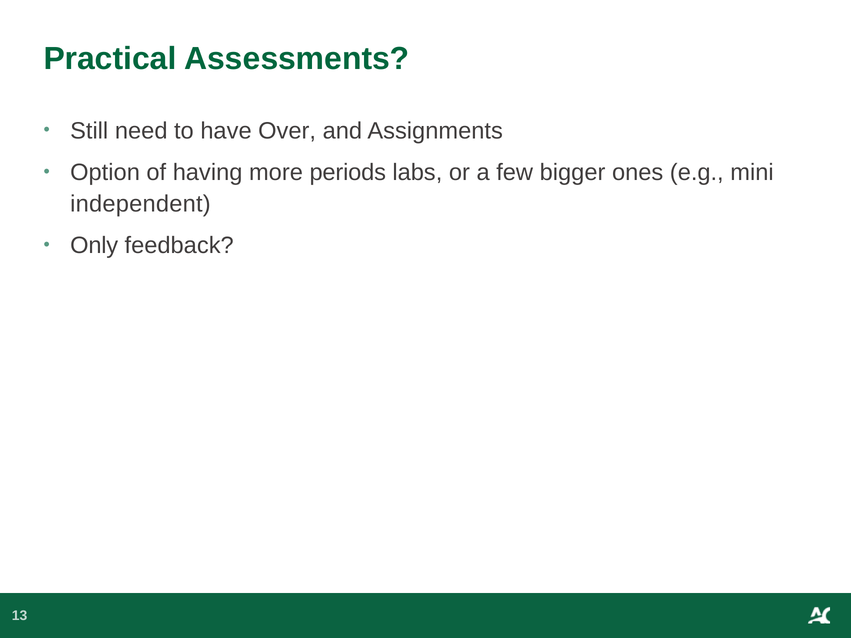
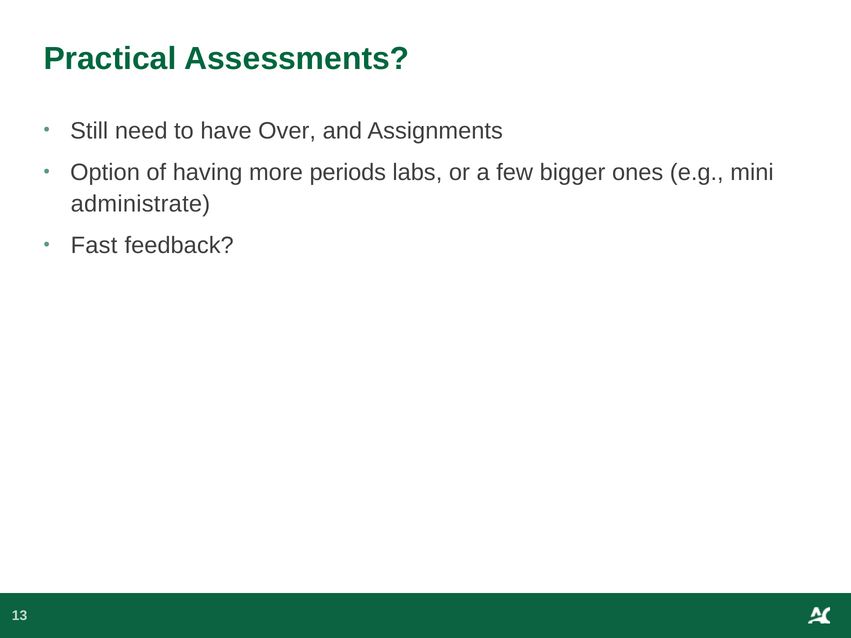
independent: independent -> administrate
Only: Only -> Fast
